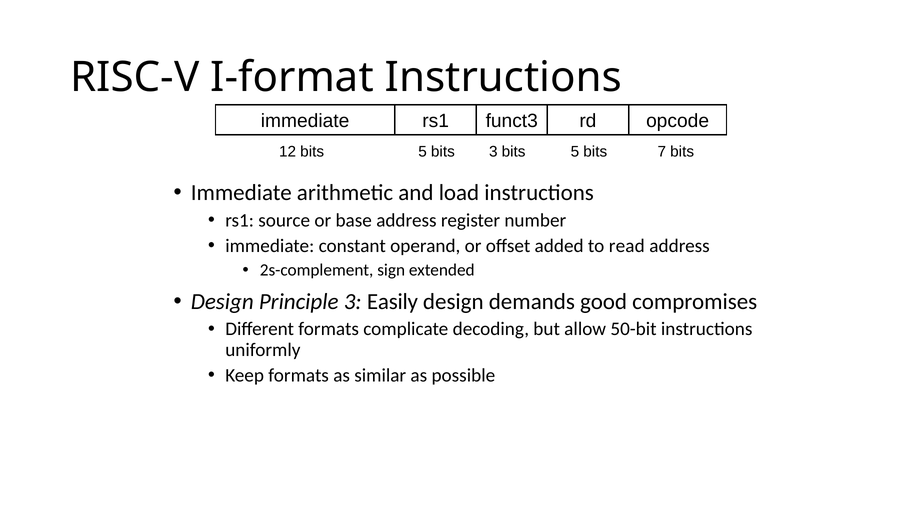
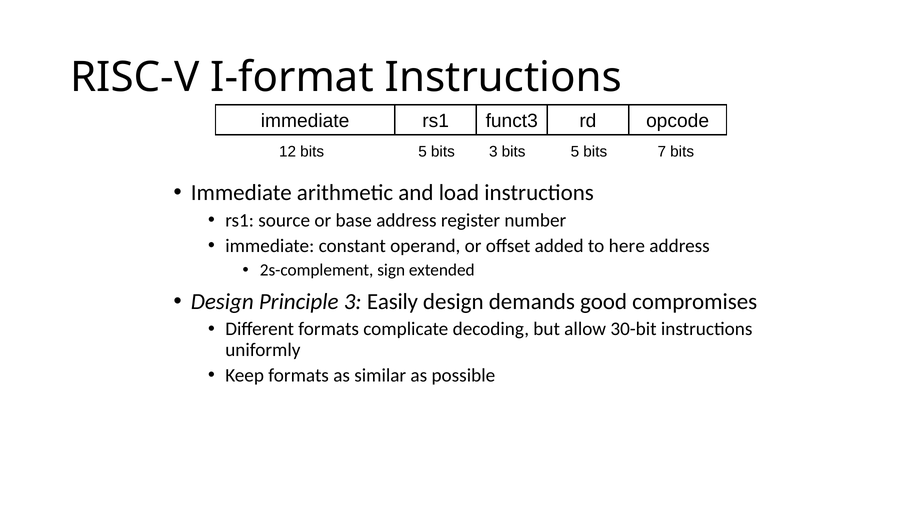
read: read -> here
50-bit: 50-bit -> 30-bit
